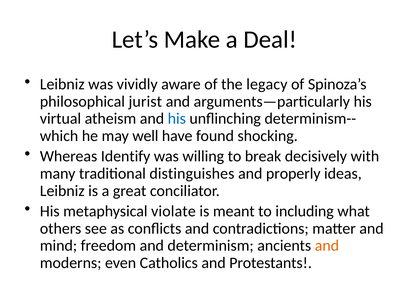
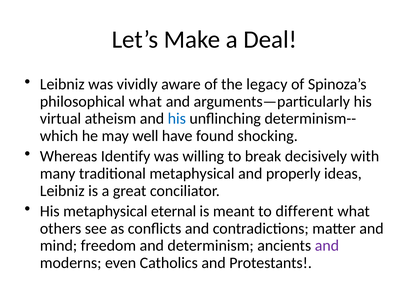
philosophical jurist: jurist -> what
traditional distinguishes: distinguishes -> metaphysical
violate: violate -> eternal
including: including -> different
and at (327, 245) colour: orange -> purple
